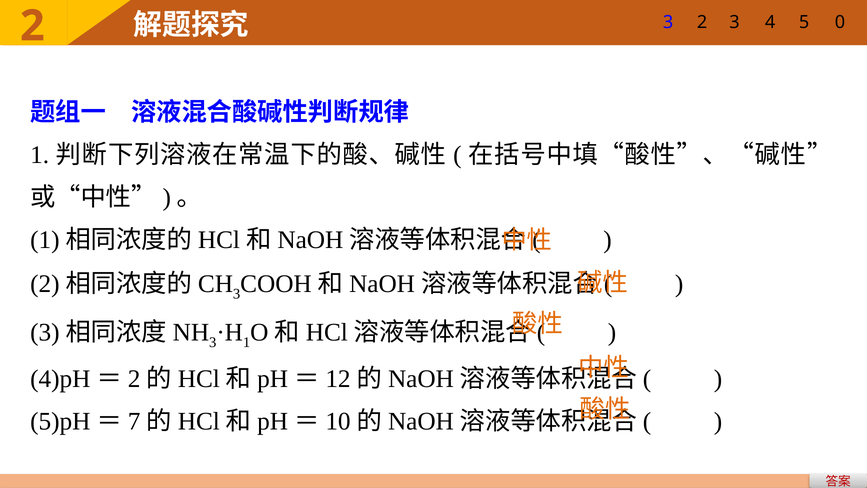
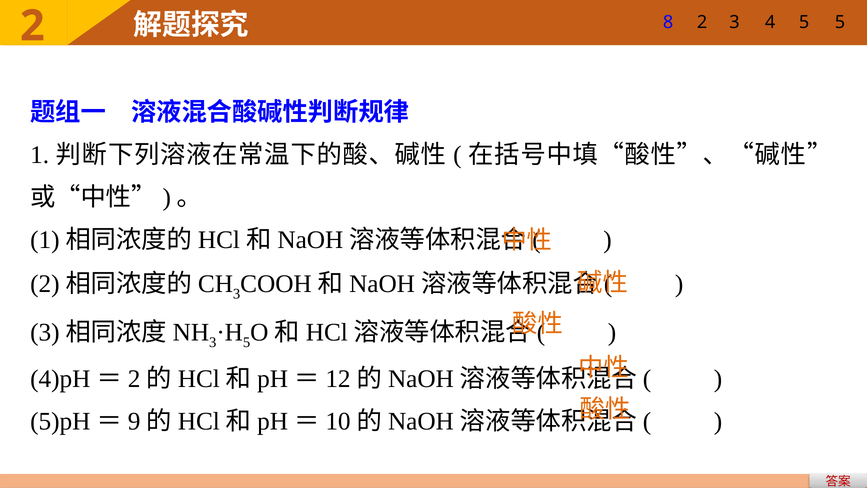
3 at (668, 22): 3 -> 8
5 0: 0 -> 5
1 at (247, 342): 1 -> 5
7: 7 -> 9
